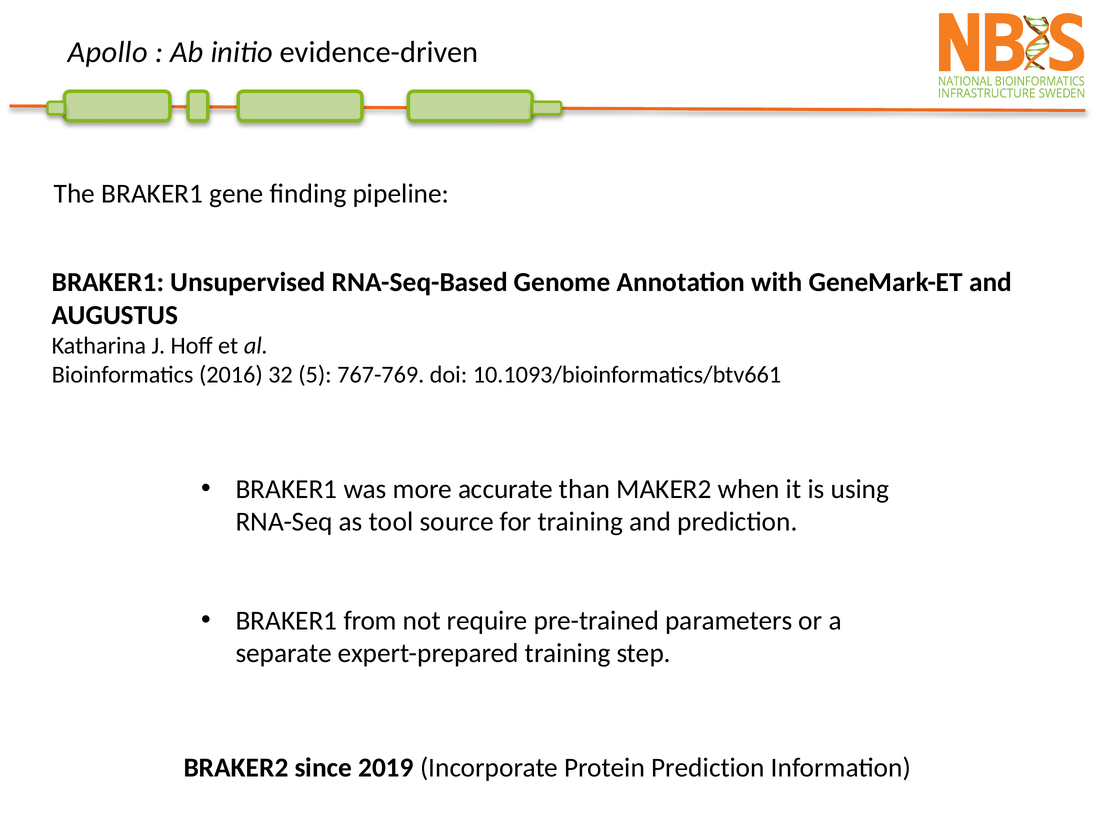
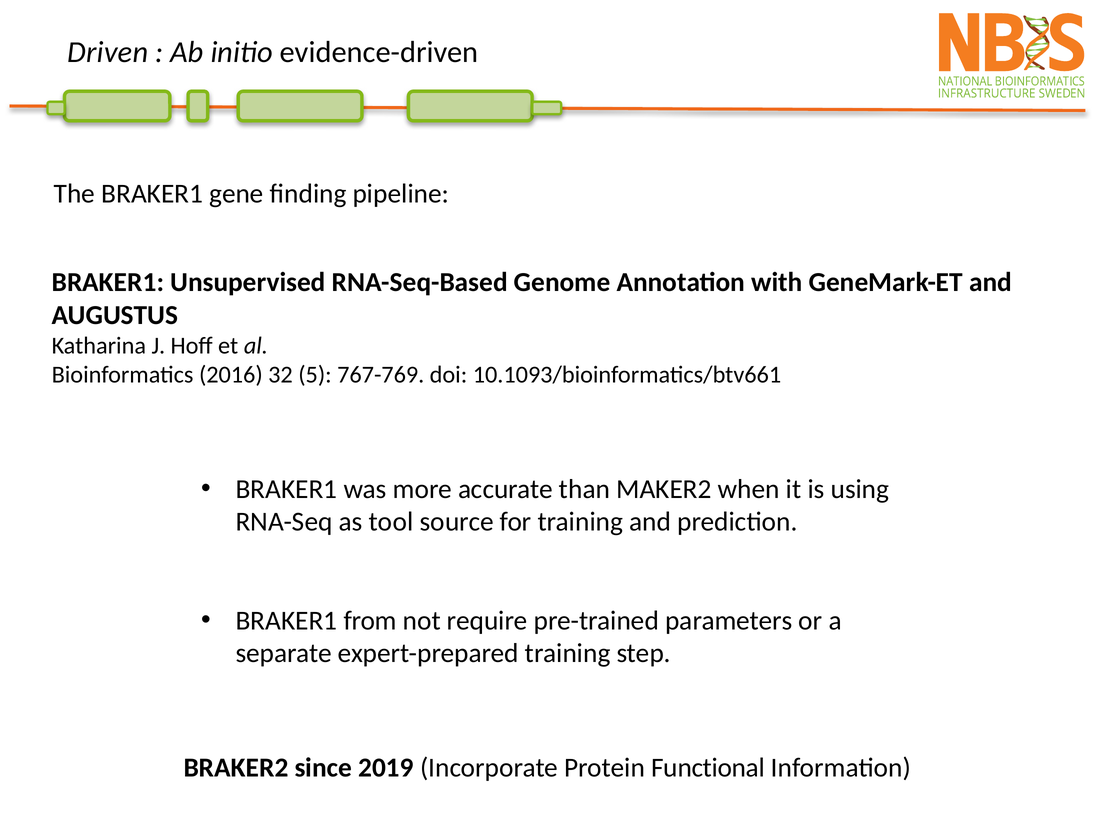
Apollo: Apollo -> Driven
Protein Prediction: Prediction -> Functional
